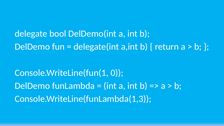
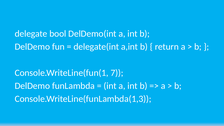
0: 0 -> 7
